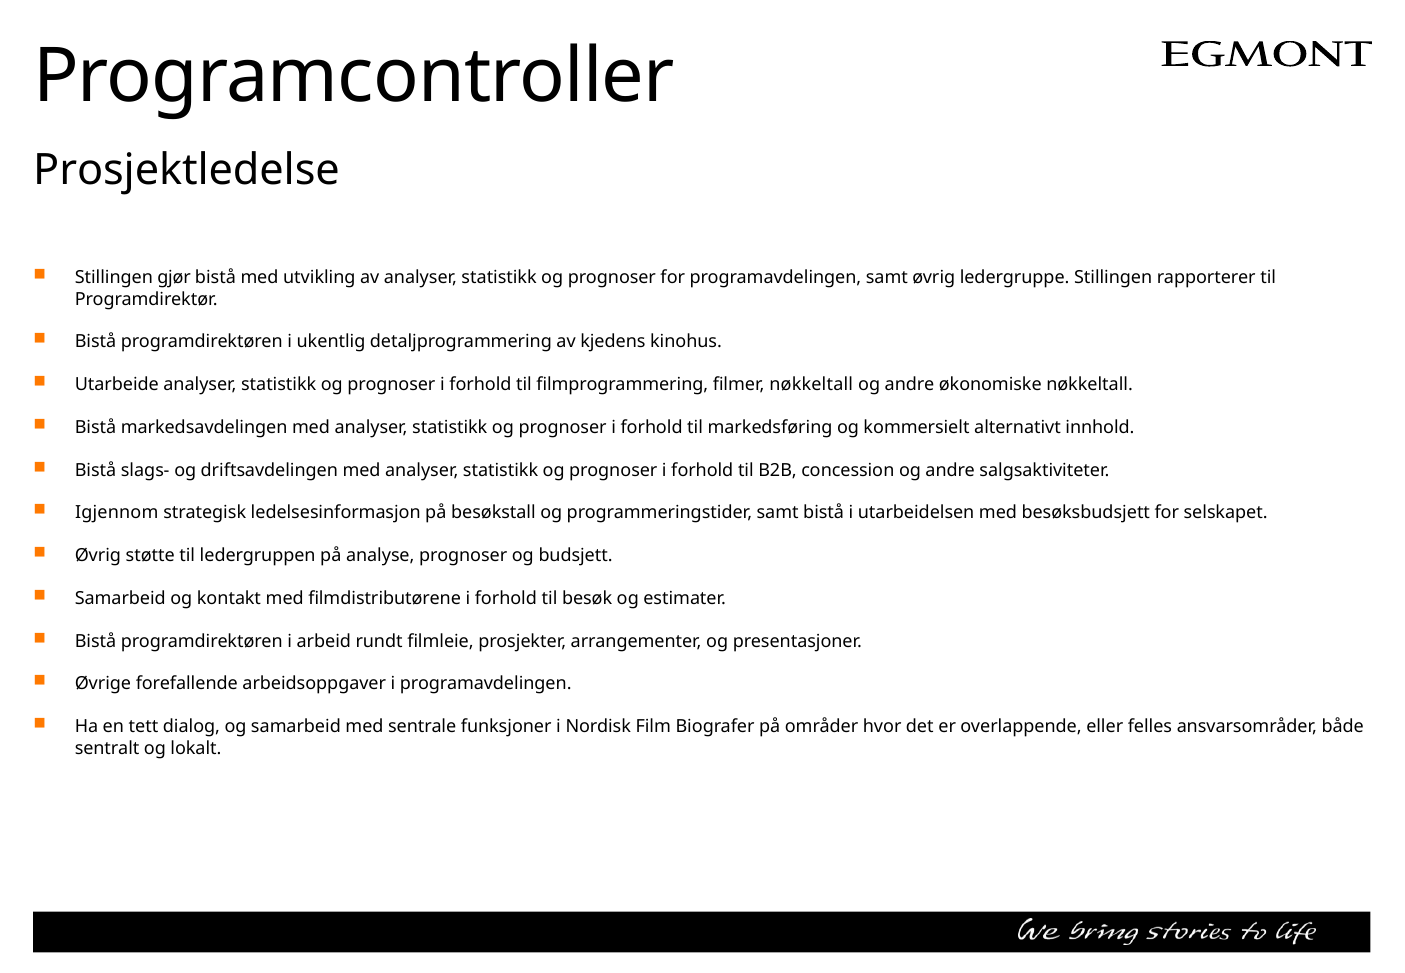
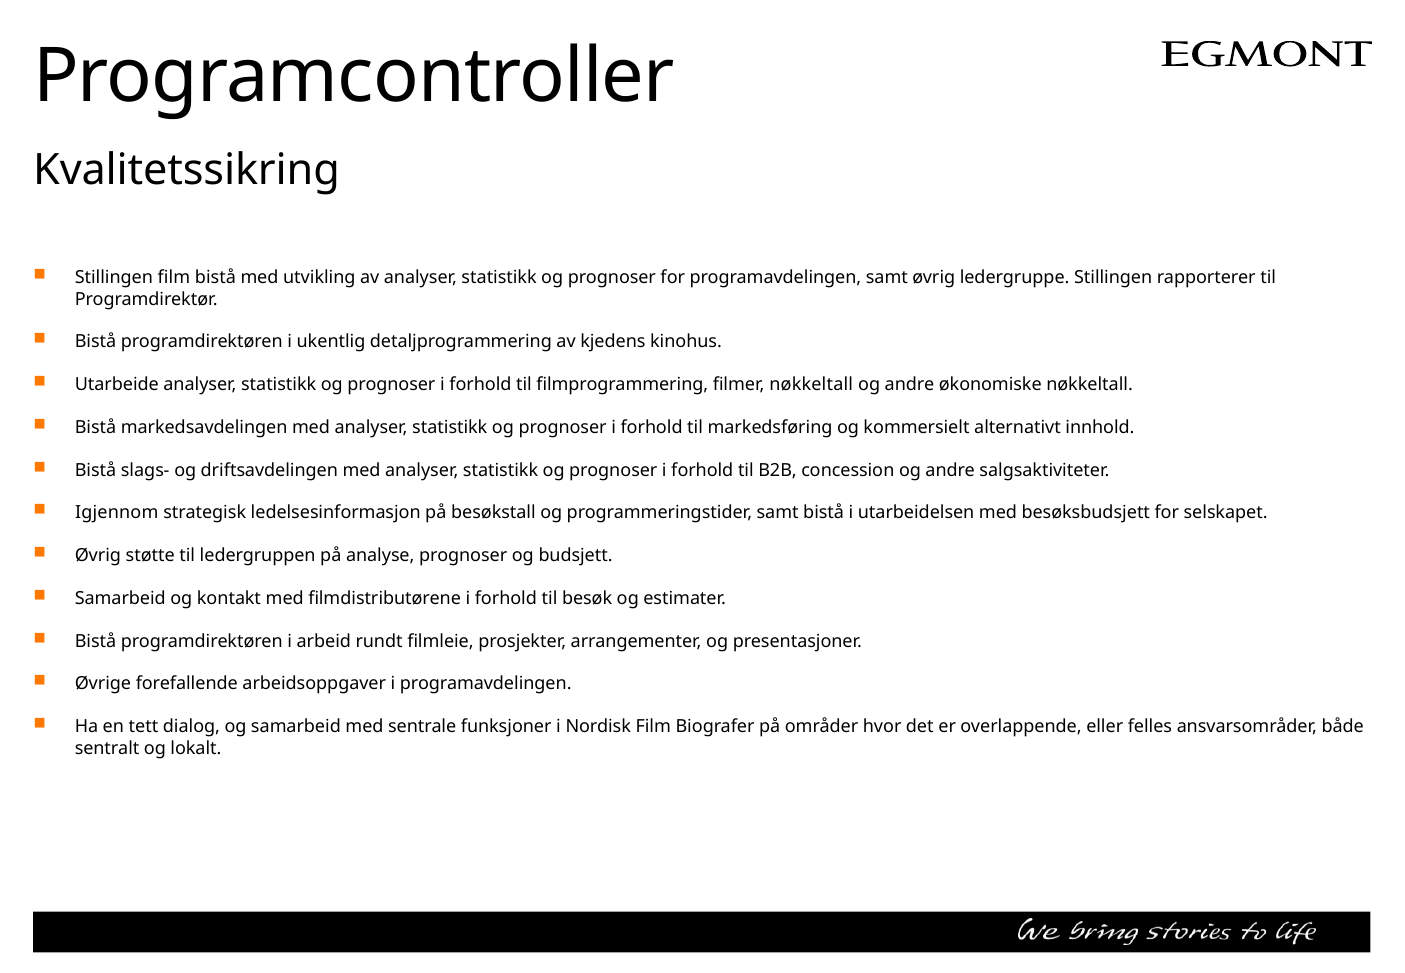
Prosjektledelse: Prosjektledelse -> Kvalitetssikring
Stillingen gjør: gjør -> film
